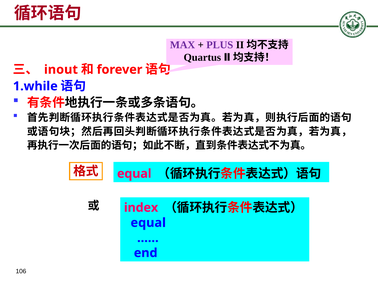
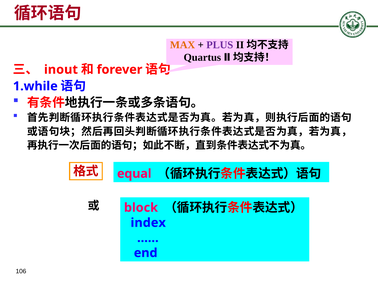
MAX colour: purple -> orange
index: index -> block
equal at (148, 223): equal -> index
